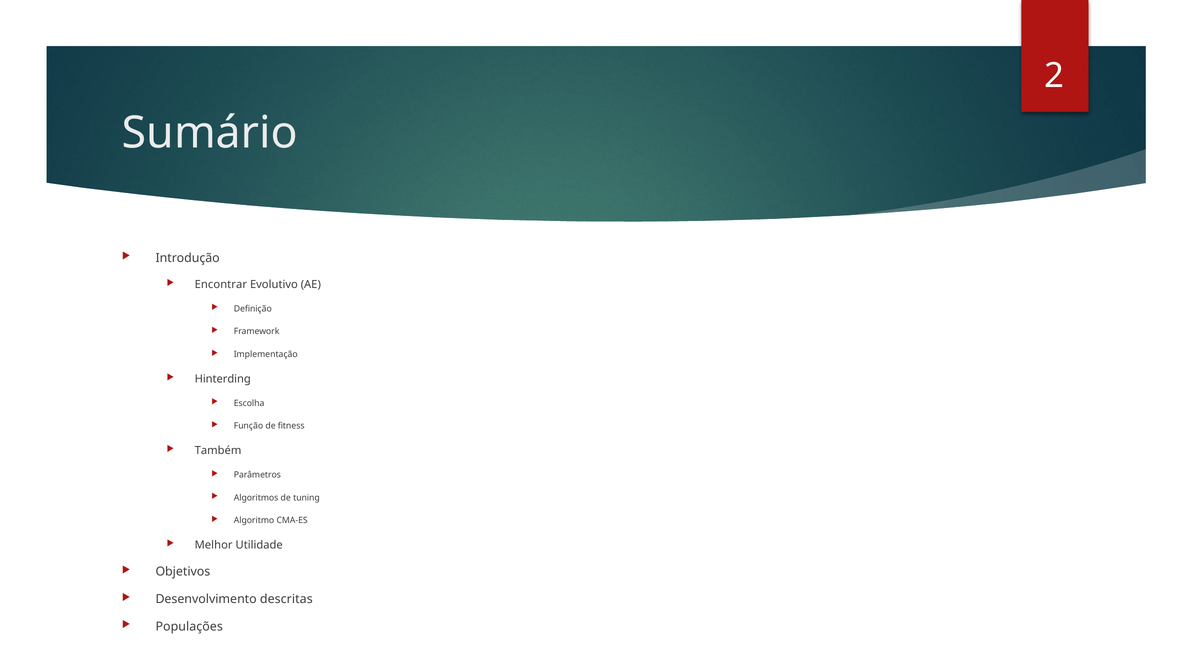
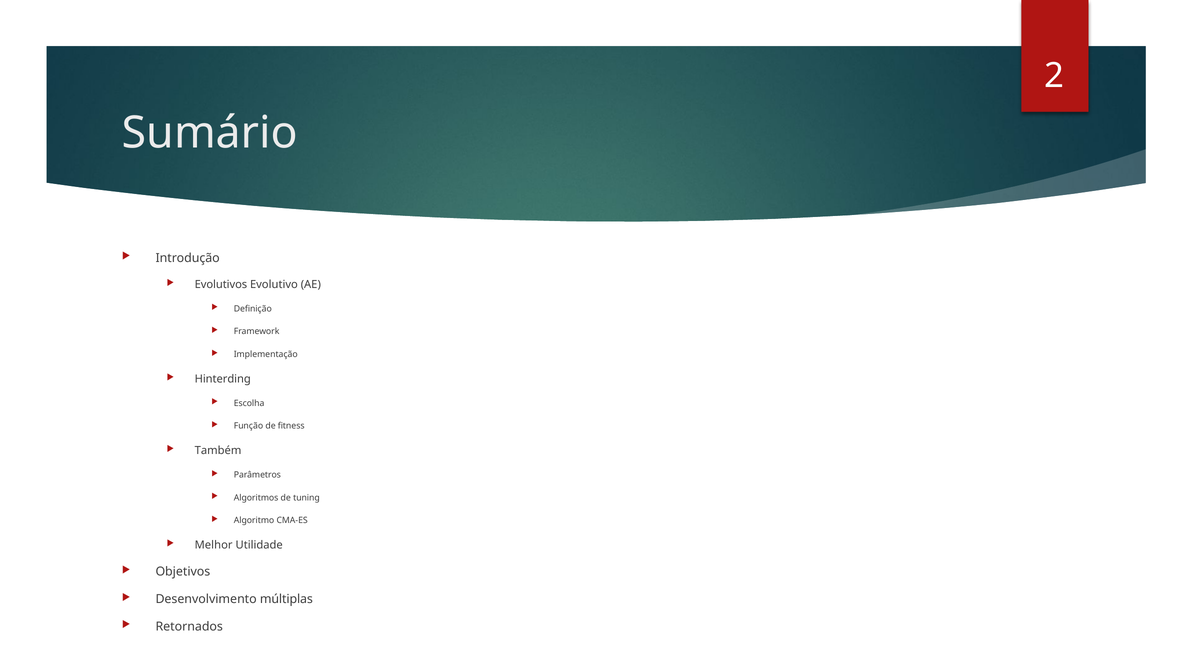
Encontrar: Encontrar -> Evolutivos
descritas: descritas -> múltiplas
Populações: Populações -> Retornados
